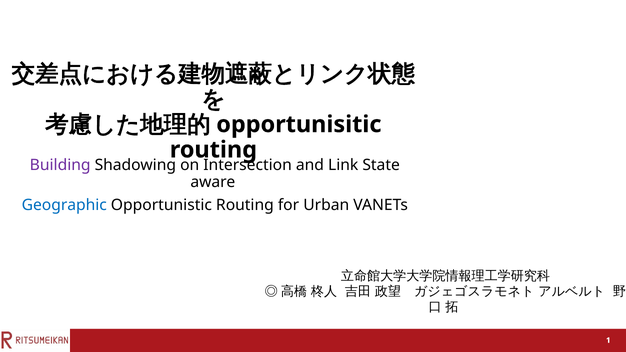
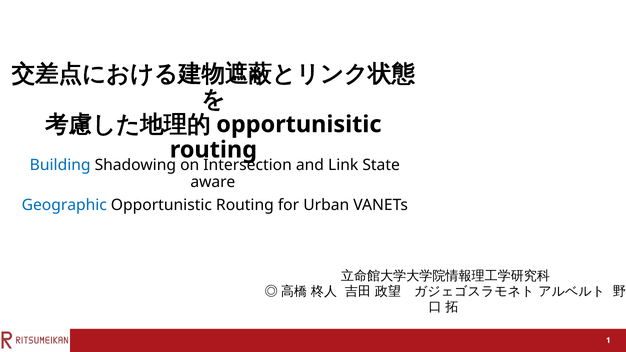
Building colour: purple -> blue
